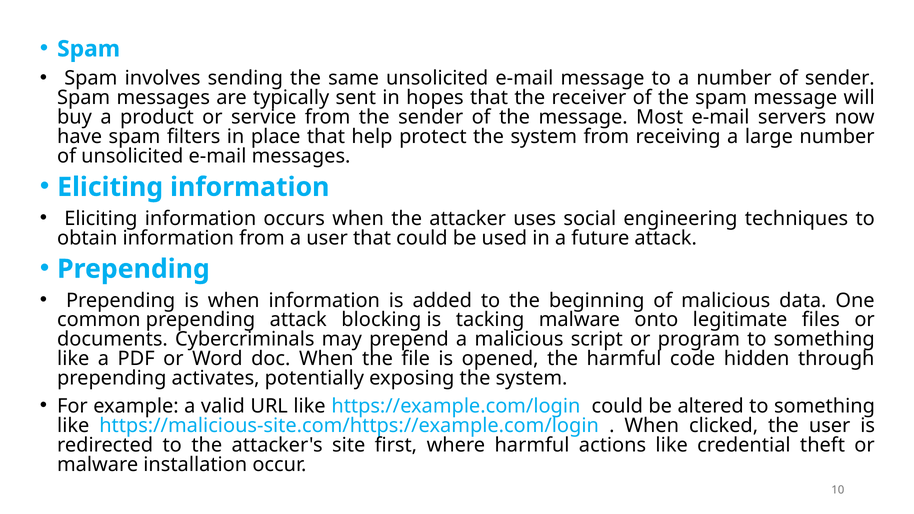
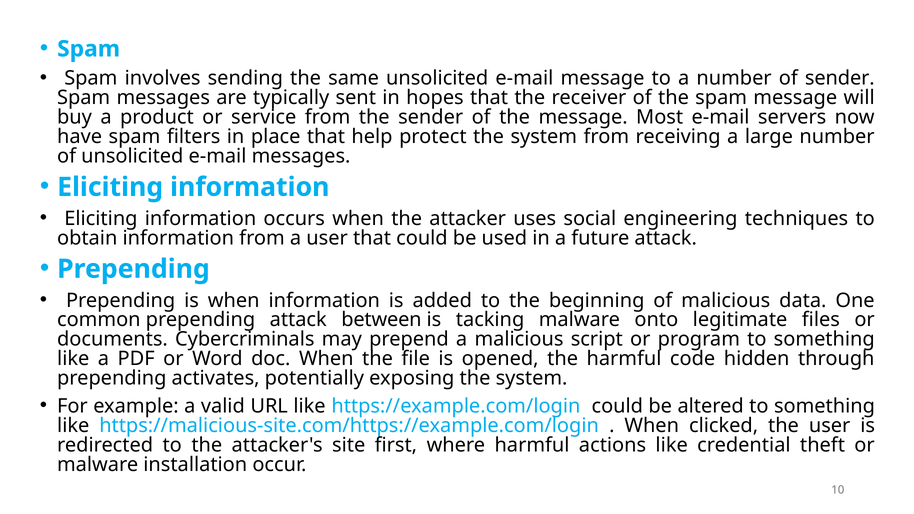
blocking: blocking -> between
